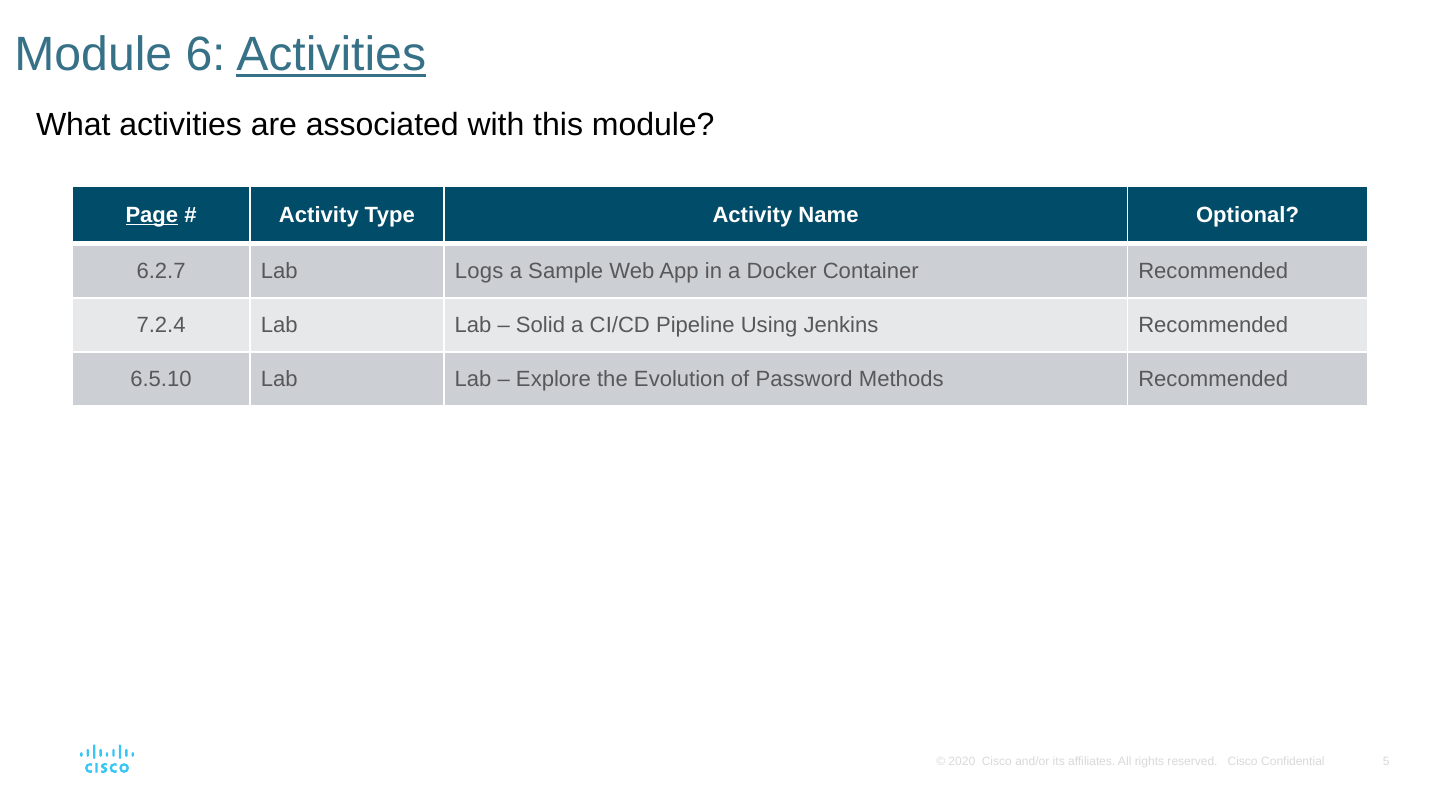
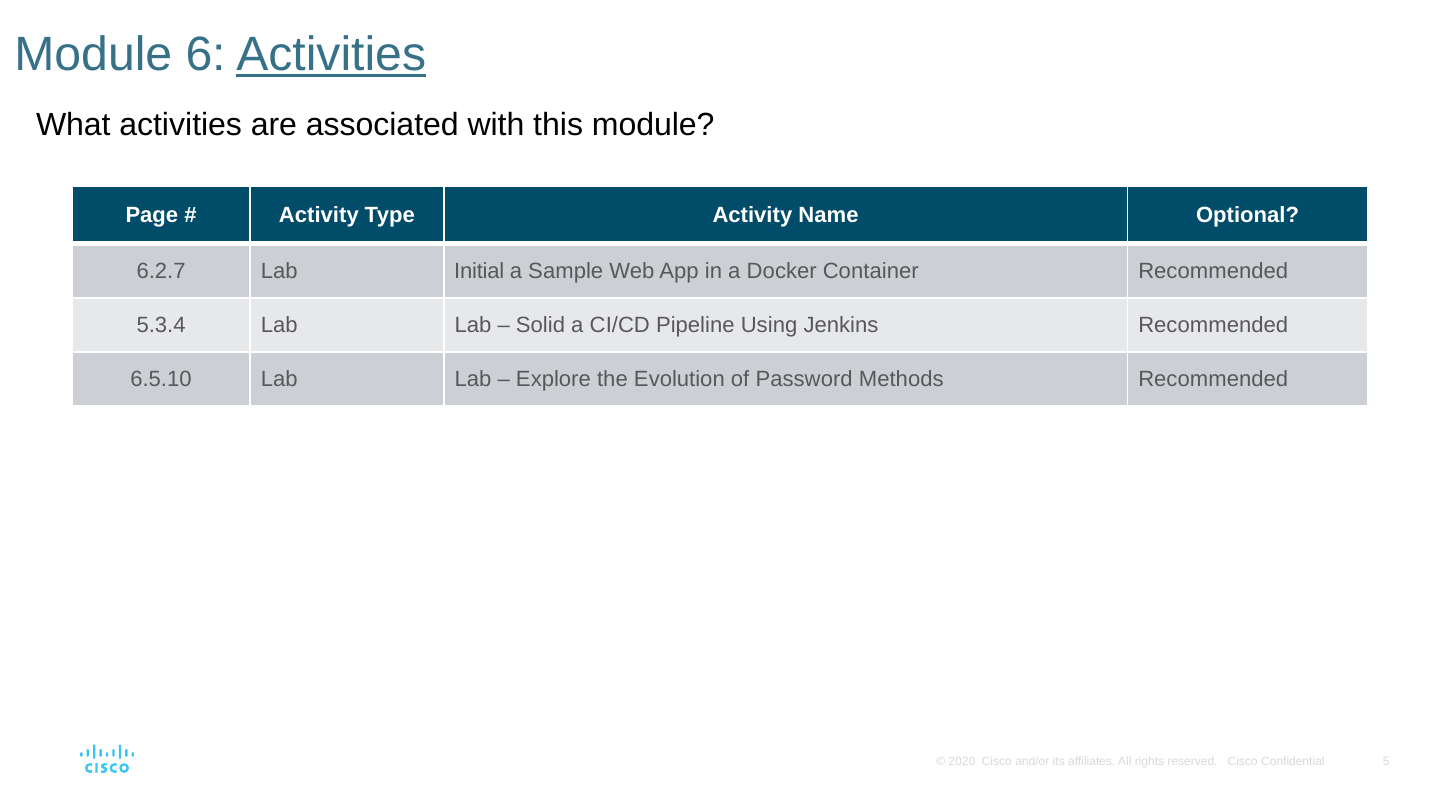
Page underline: present -> none
Logs: Logs -> Initial
7.2.4: 7.2.4 -> 5.3.4
